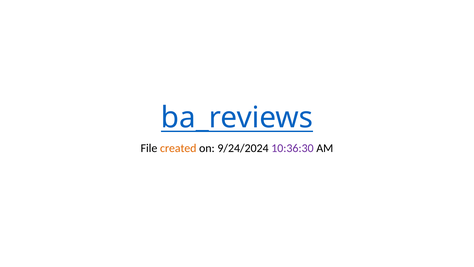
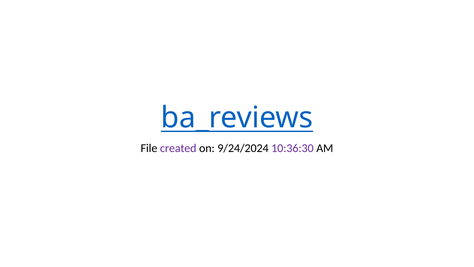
created colour: orange -> purple
